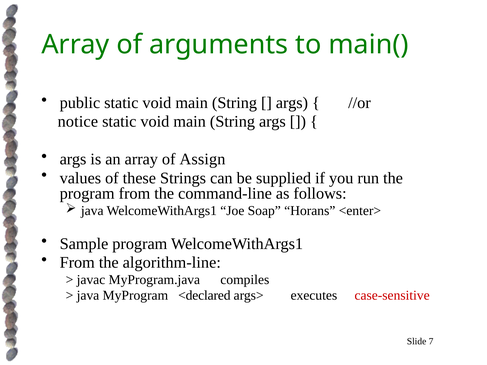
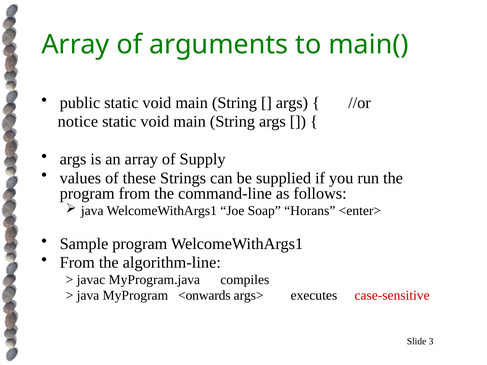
Assign: Assign -> Supply
<declared: <declared -> <onwards
7: 7 -> 3
